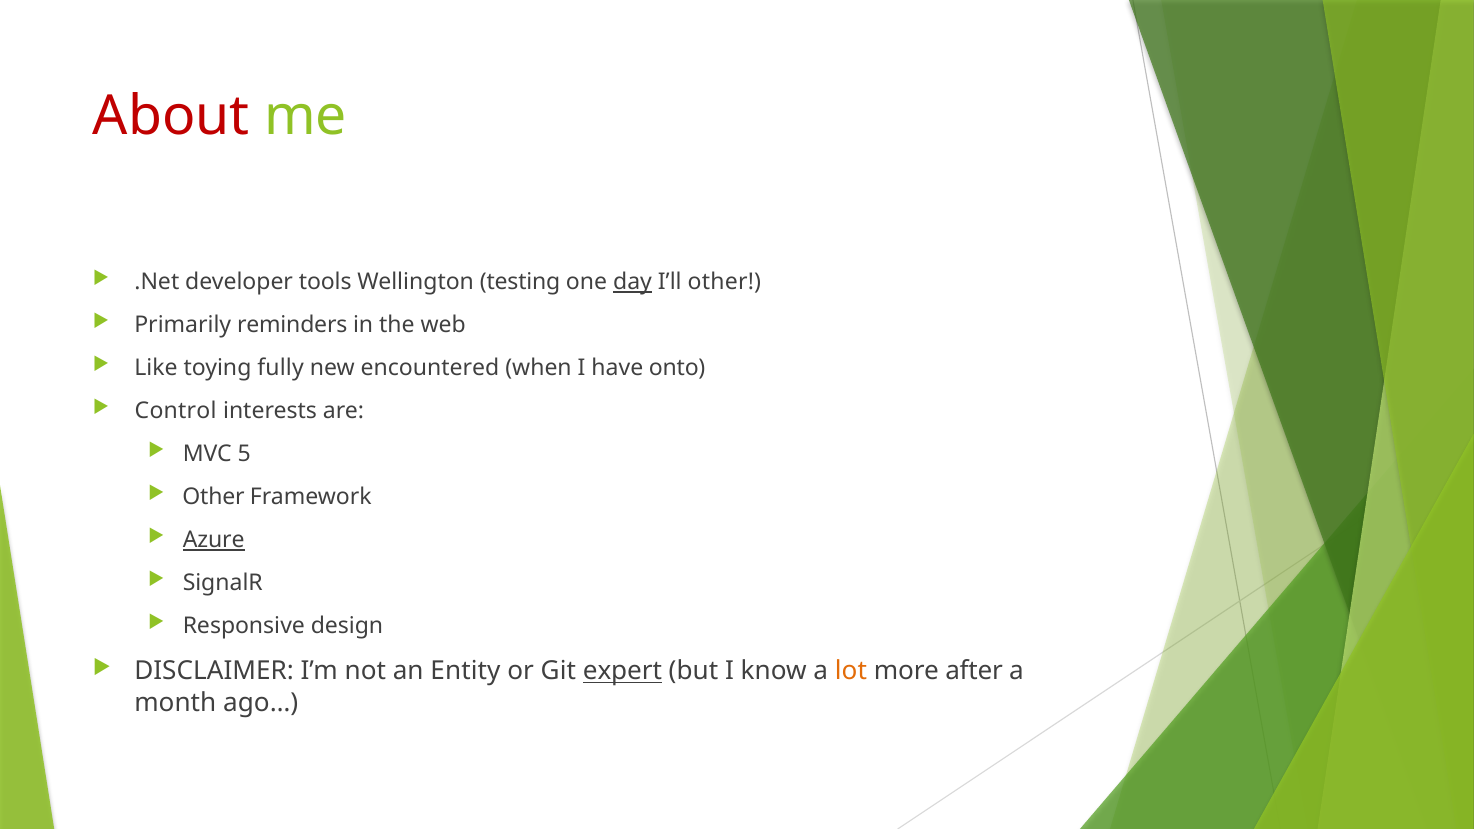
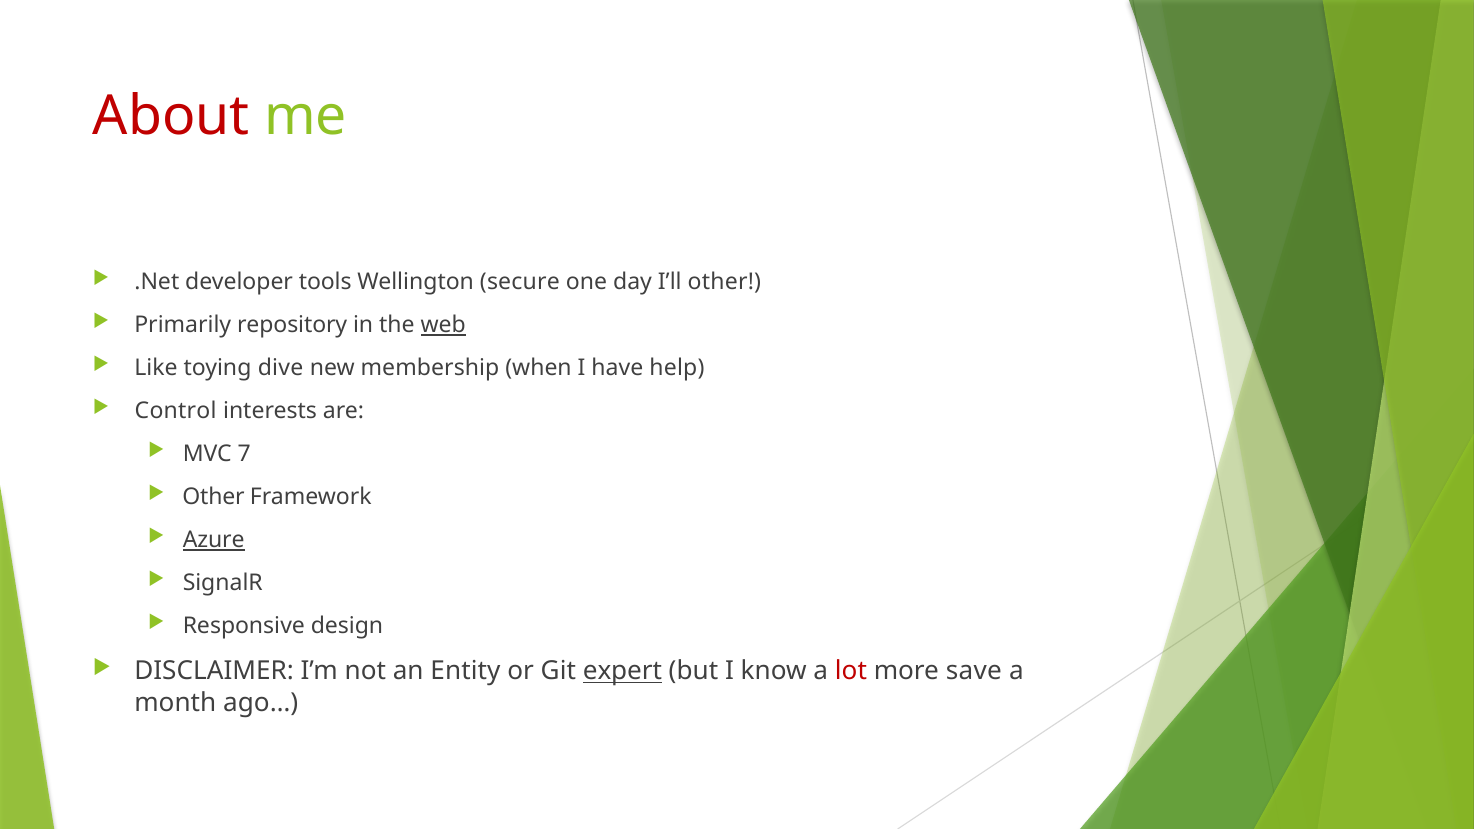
testing: testing -> secure
day underline: present -> none
reminders: reminders -> repository
web underline: none -> present
fully: fully -> dive
encountered: encountered -> membership
onto: onto -> help
5: 5 -> 7
lot colour: orange -> red
after: after -> save
